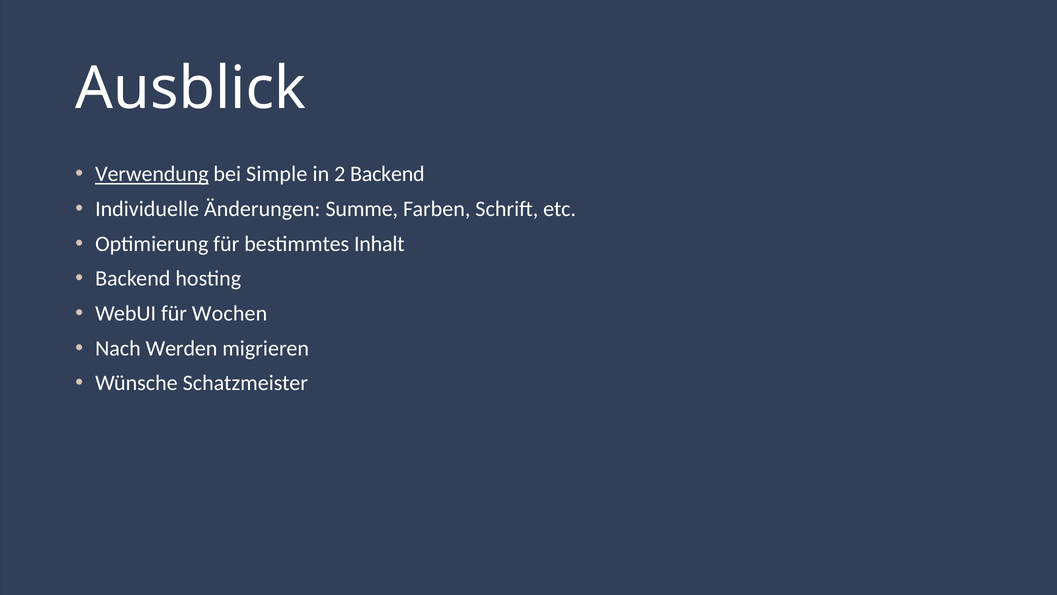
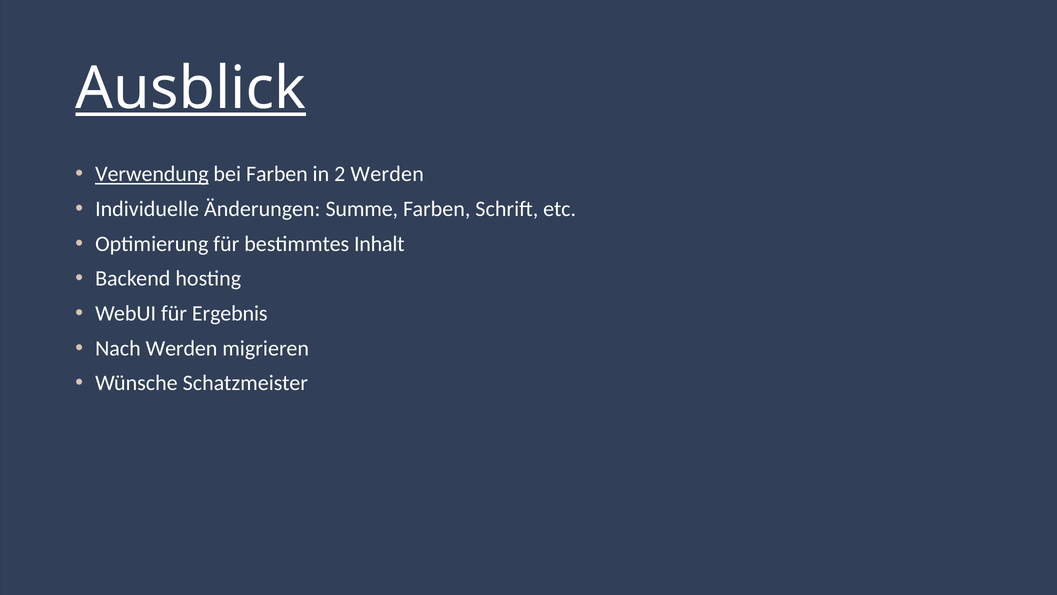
Ausblick underline: none -> present
bei Simple: Simple -> Farben
2 Backend: Backend -> Werden
Wochen: Wochen -> Ergebnis
